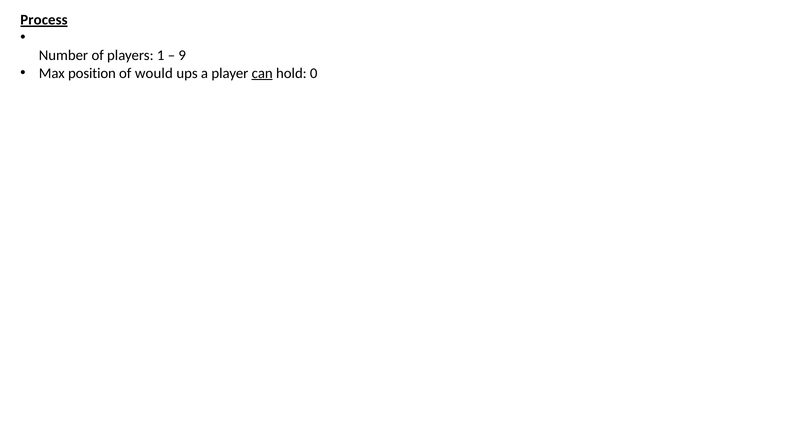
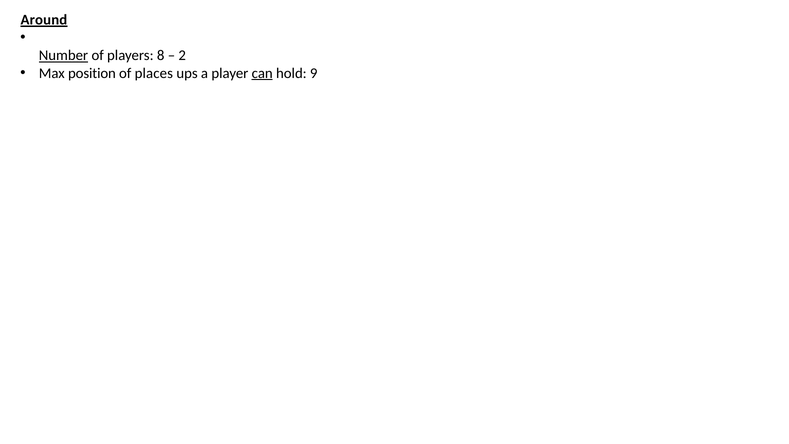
Process: Process -> Around
Number underline: none -> present
1: 1 -> 8
9: 9 -> 2
would: would -> places
0: 0 -> 9
